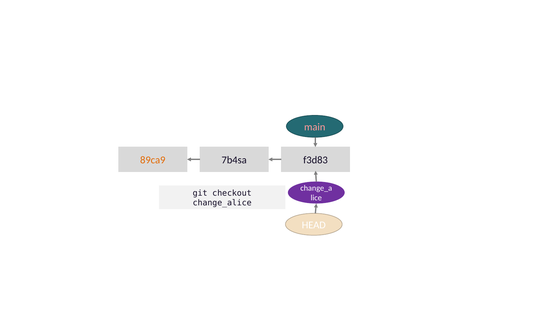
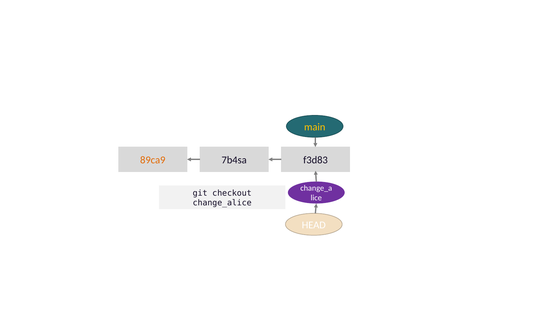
main colour: pink -> yellow
